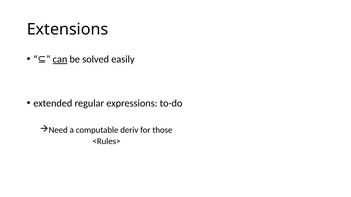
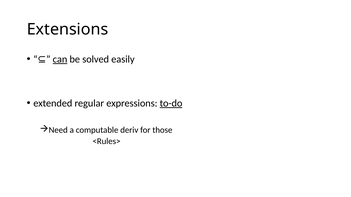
to-do underline: none -> present
